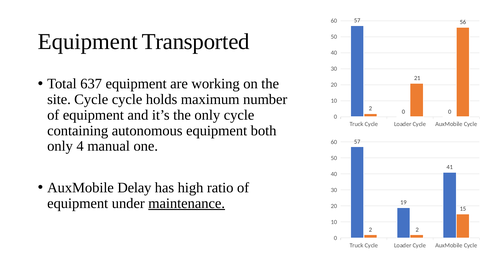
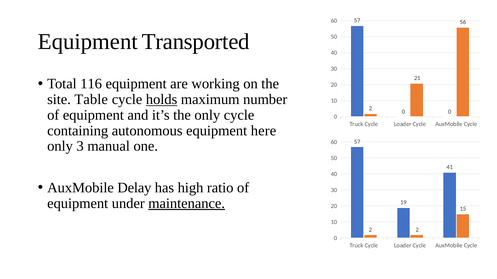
637: 637 -> 116
site Cycle: Cycle -> Table
holds underline: none -> present
both: both -> here
4: 4 -> 3
